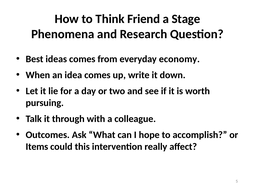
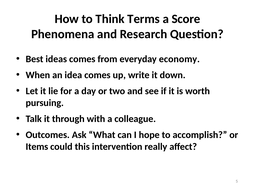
Friend: Friend -> Terms
Stage: Stage -> Score
